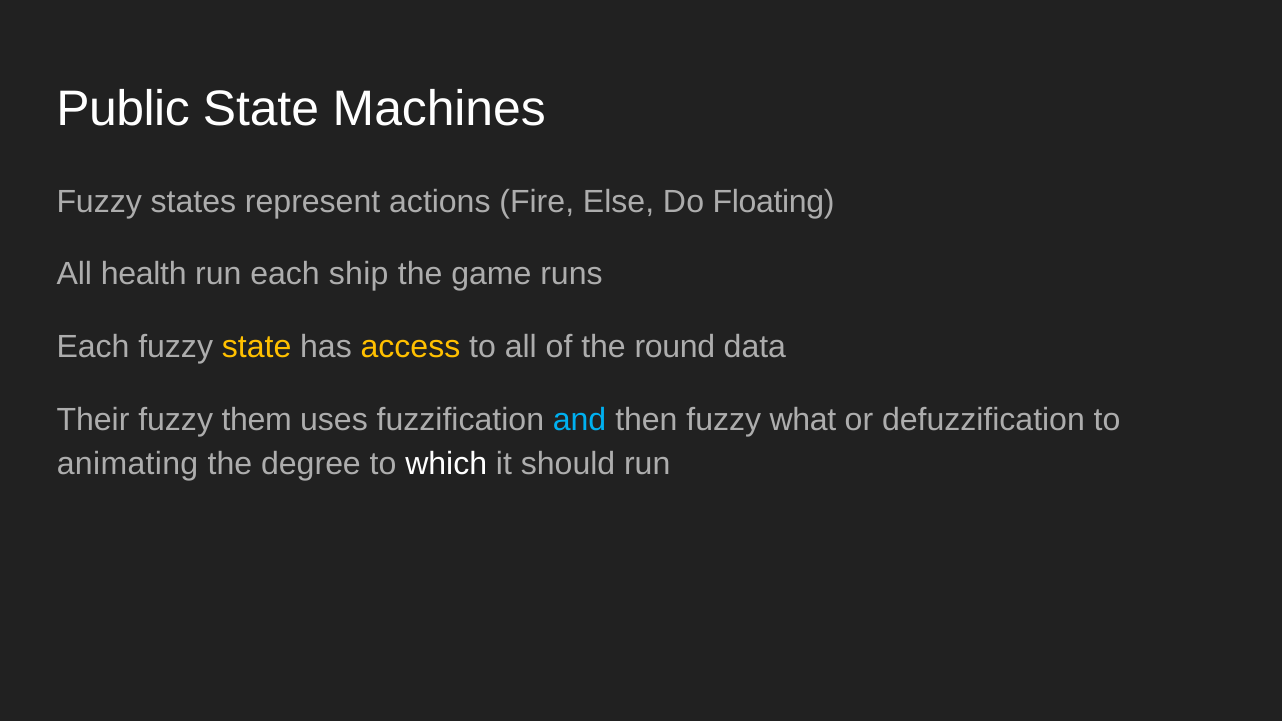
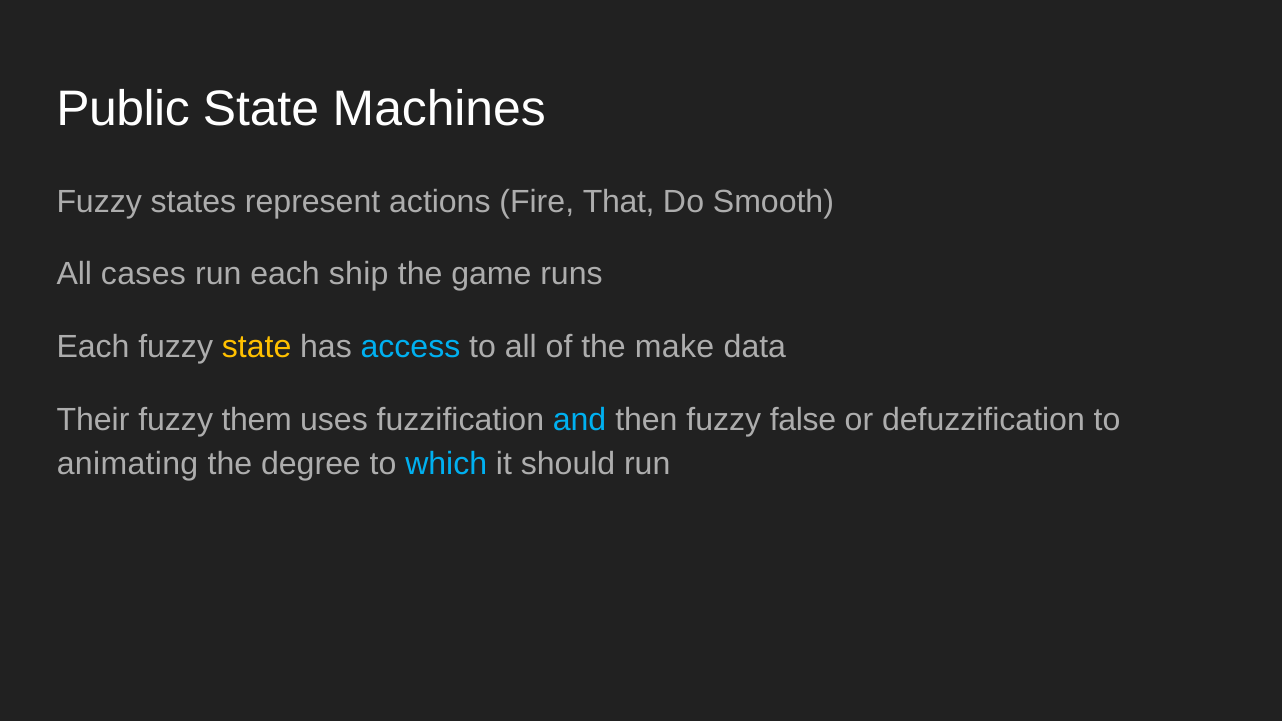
Else: Else -> That
Floating: Floating -> Smooth
health: health -> cases
access colour: yellow -> light blue
round: round -> make
what: what -> false
which colour: white -> light blue
